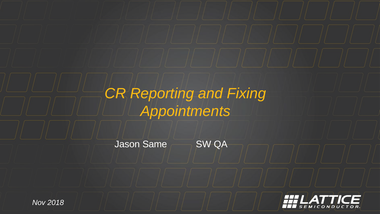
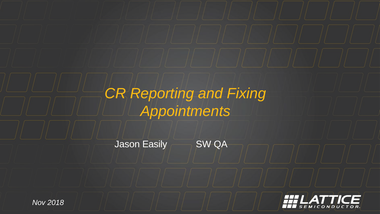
Same: Same -> Easily
